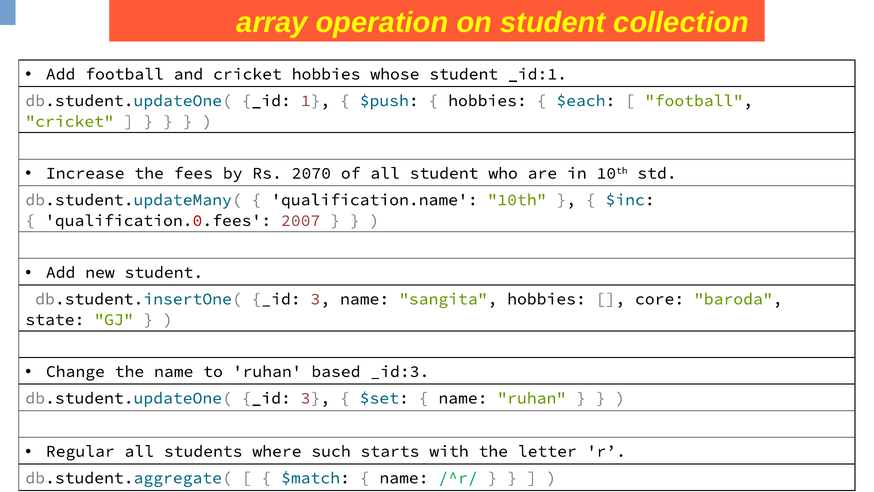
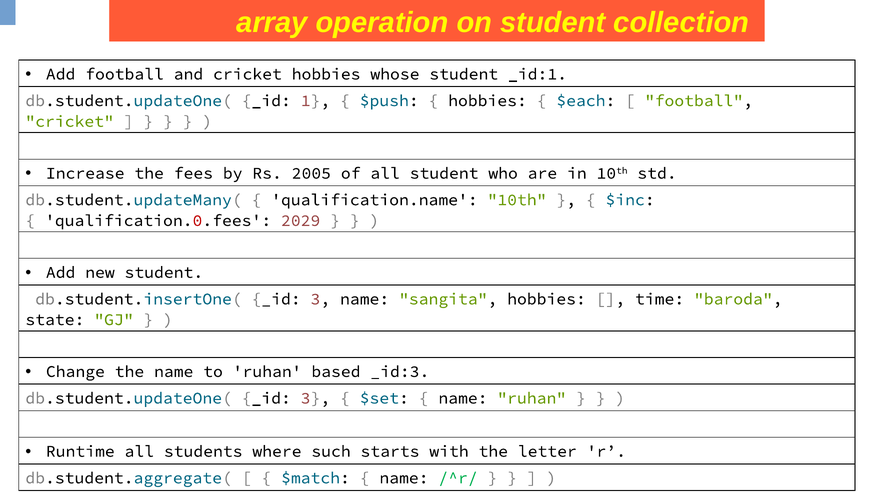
2070: 2070 -> 2005
2007: 2007 -> 2029
core: core -> time
Regular: Regular -> Runtime
